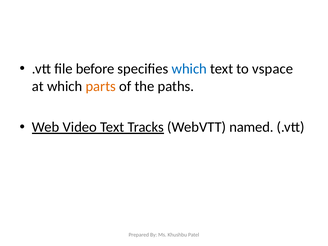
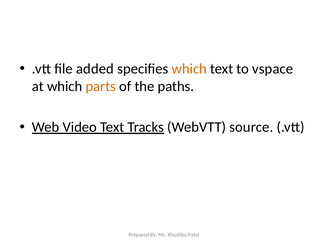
before: before -> added
which at (189, 69) colour: blue -> orange
named: named -> source
